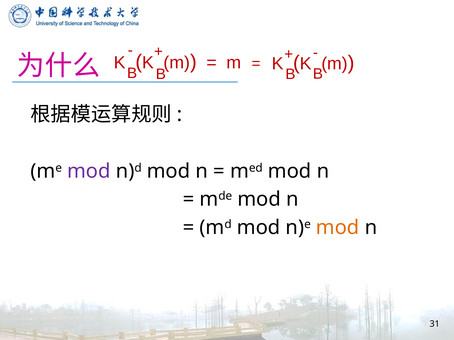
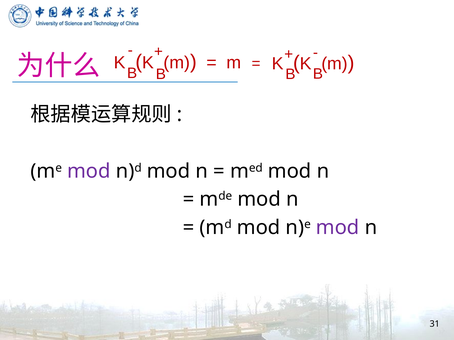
mod at (338, 228) colour: orange -> purple
